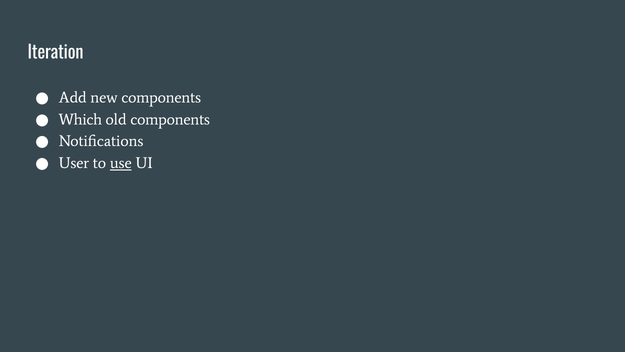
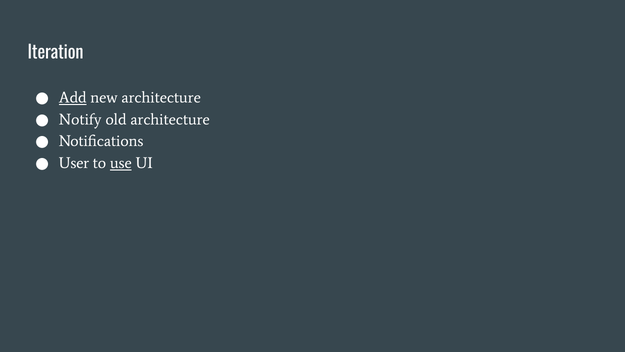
Add underline: none -> present
new components: components -> architecture
Which: Which -> Notify
old components: components -> architecture
